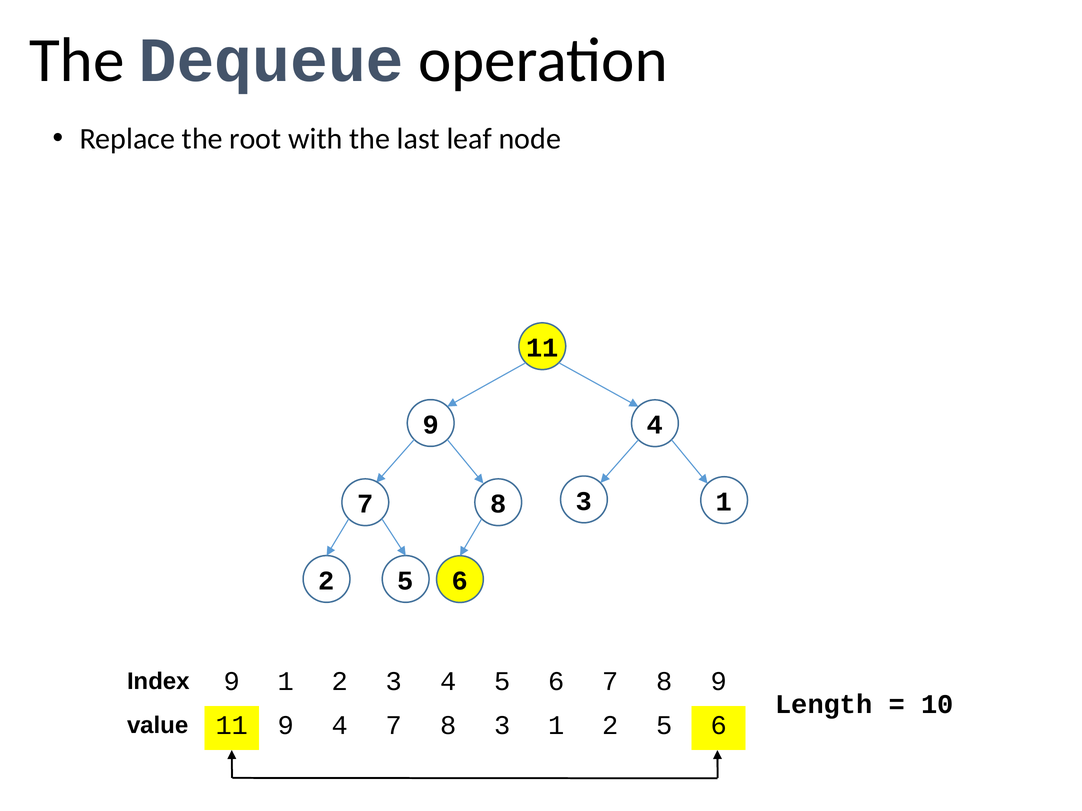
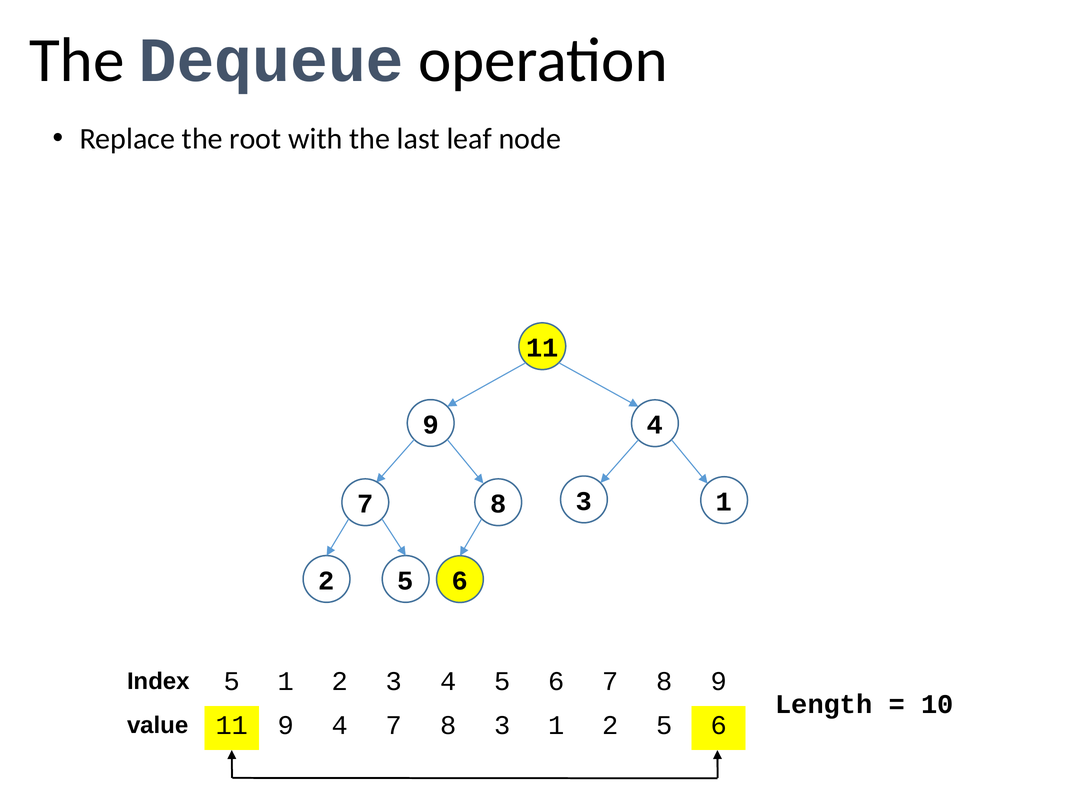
Index 9: 9 -> 5
